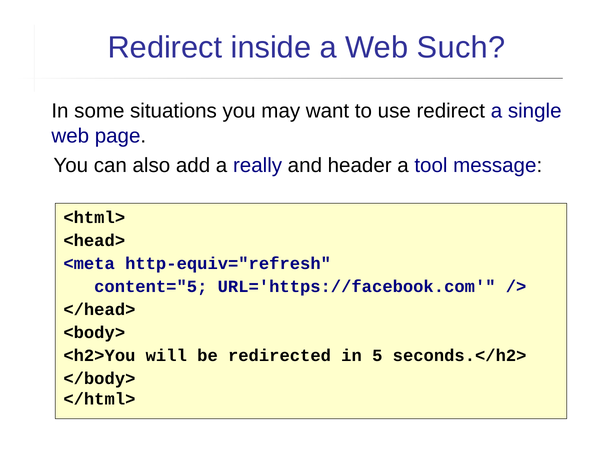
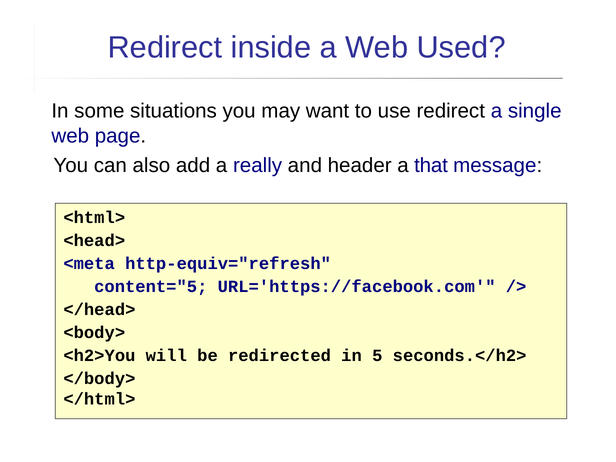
Such: Such -> Used
tool: tool -> that
